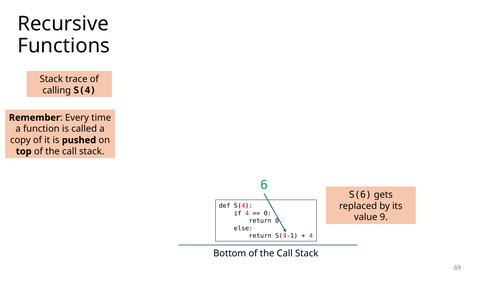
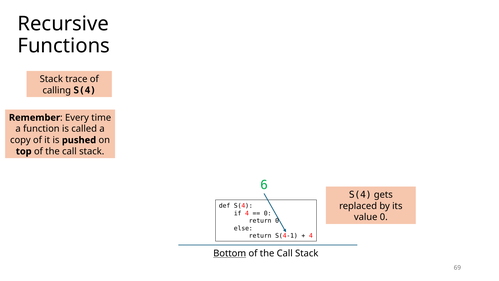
S(6 at (360, 194): S(6 -> S(4
value 9: 9 -> 0
Bottom underline: none -> present
